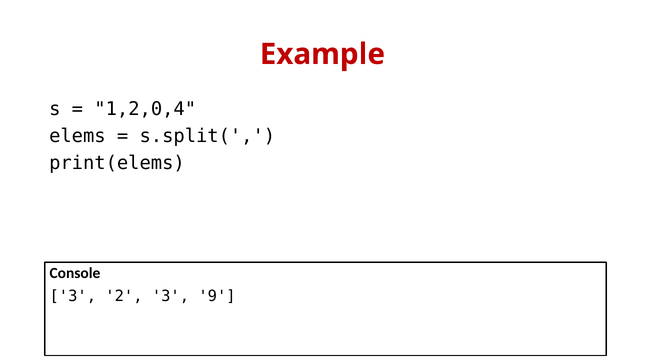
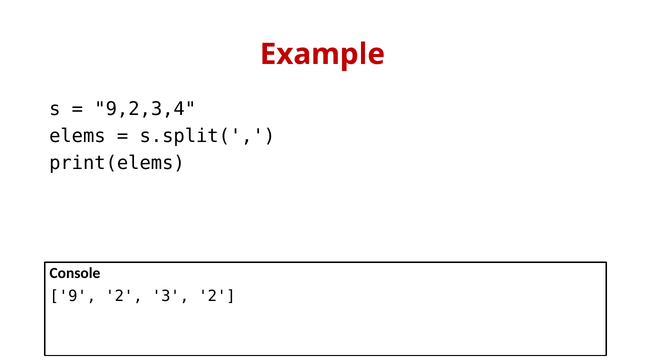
1,2,0,4: 1,2,0,4 -> 9,2,3,4
3 at (73, 296): 3 -> 9
3 9: 9 -> 2
